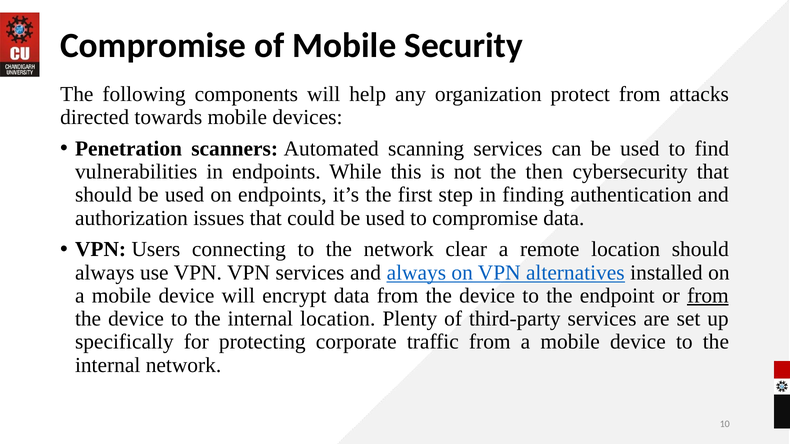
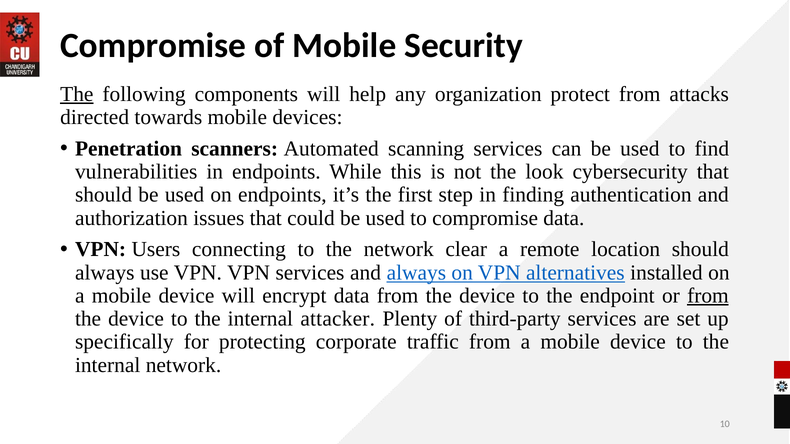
The at (77, 94) underline: none -> present
then: then -> look
internal location: location -> attacker
